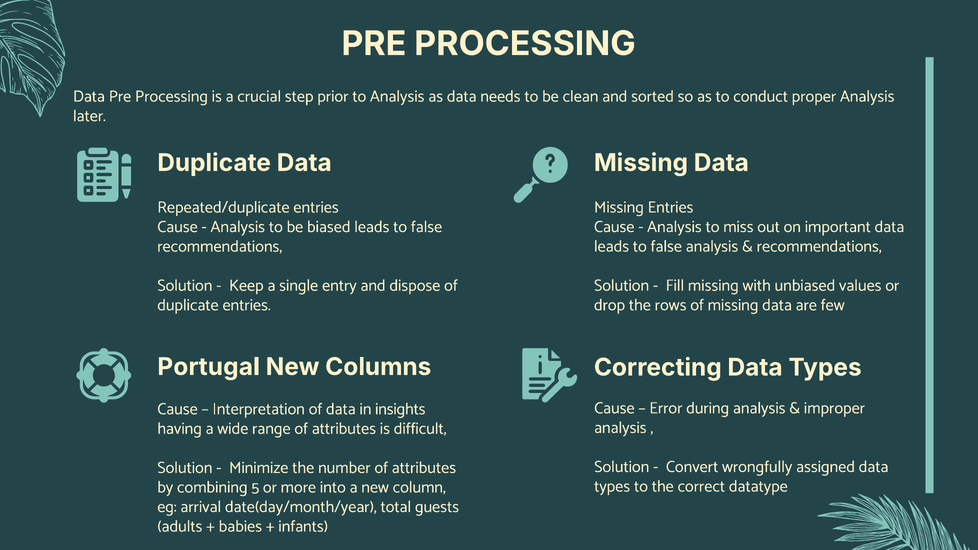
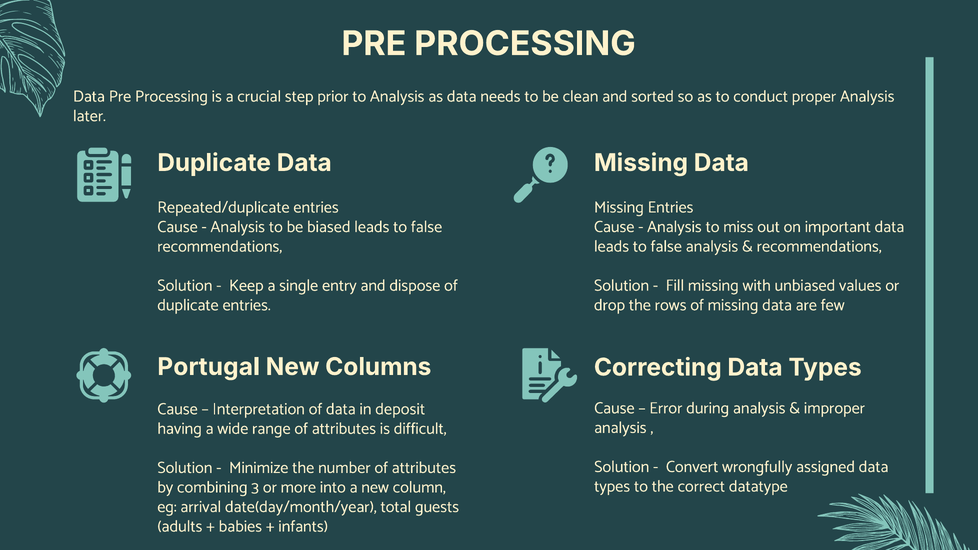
insights: insights -> deposit
5: 5 -> 3
